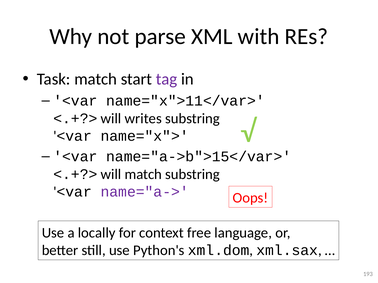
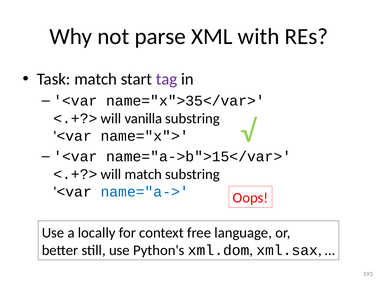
name="x">11</var>: name="x">11</var> -> name="x">35</var>
writes: writes -> vanilla
name="a-> colour: purple -> blue
